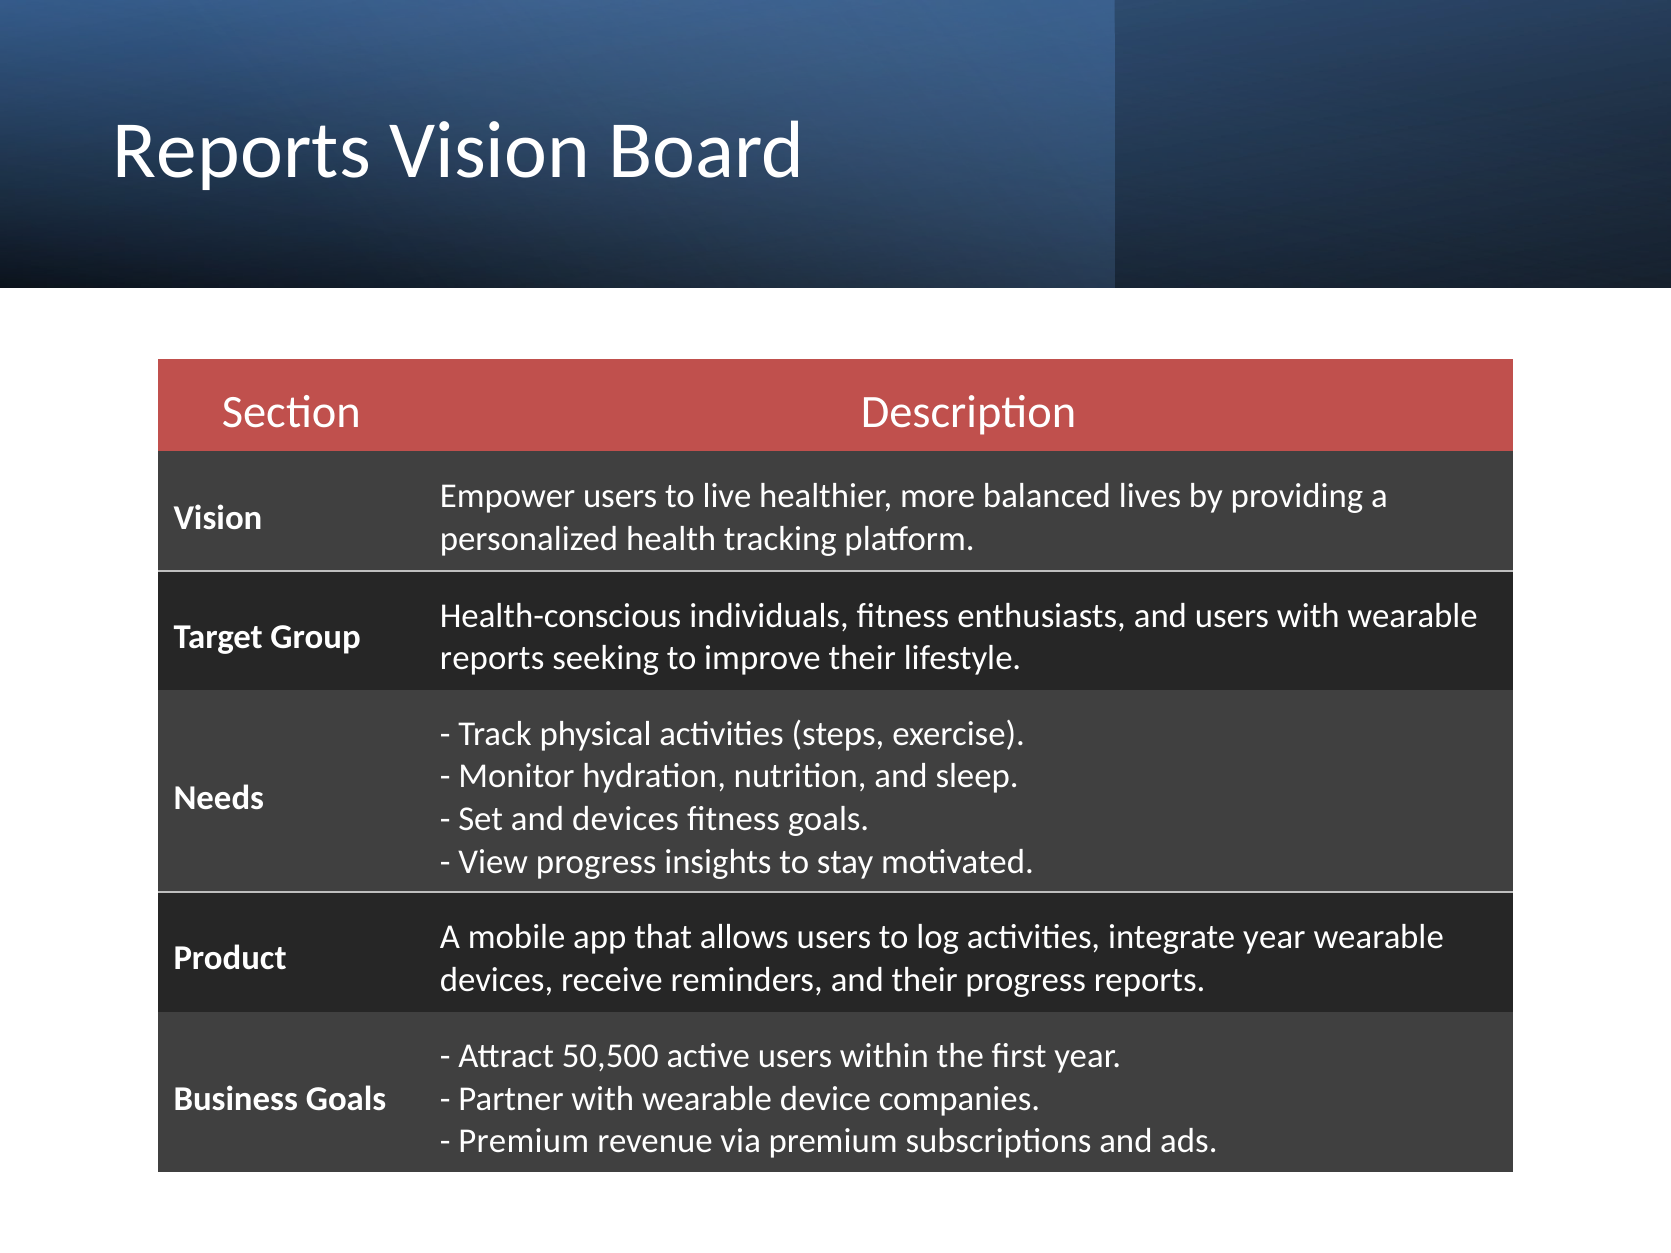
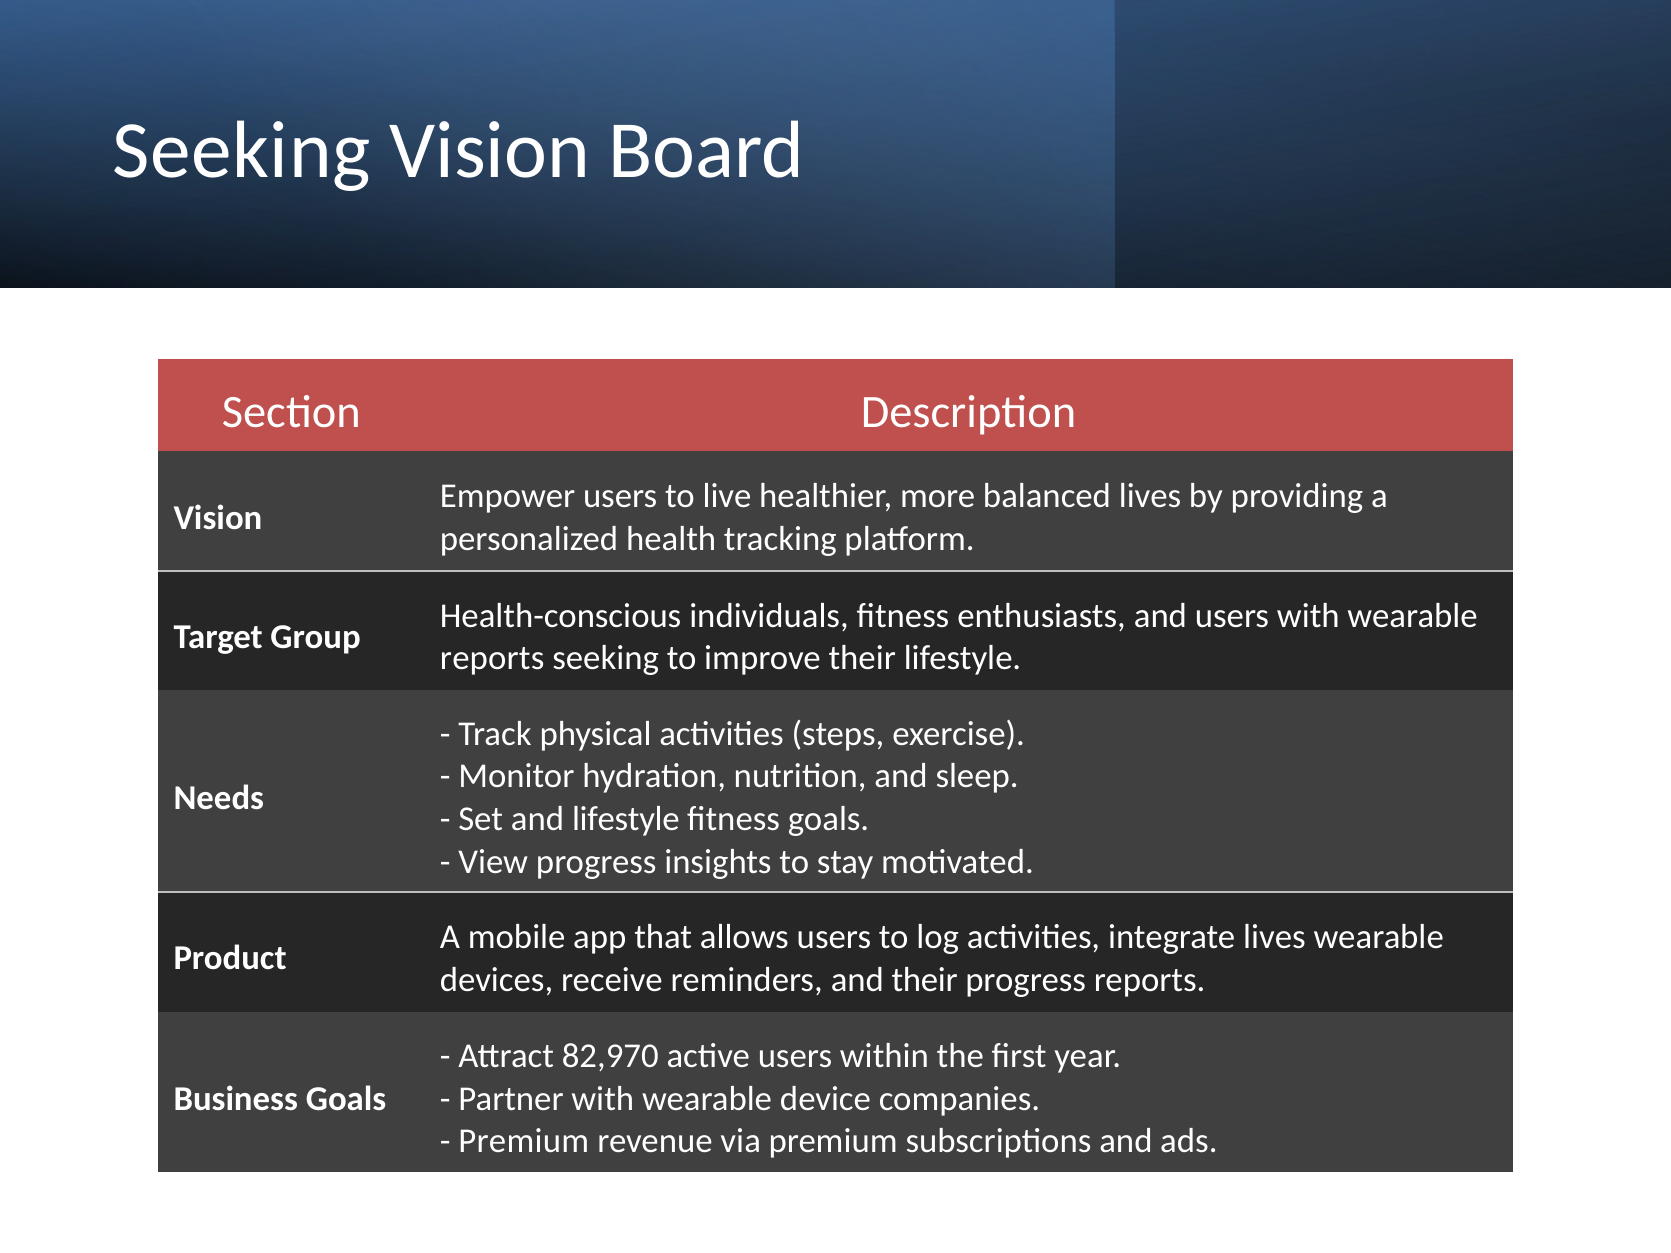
Reports at (242, 151): Reports -> Seeking
and devices: devices -> lifestyle
integrate year: year -> lives
50,500: 50,500 -> 82,970
